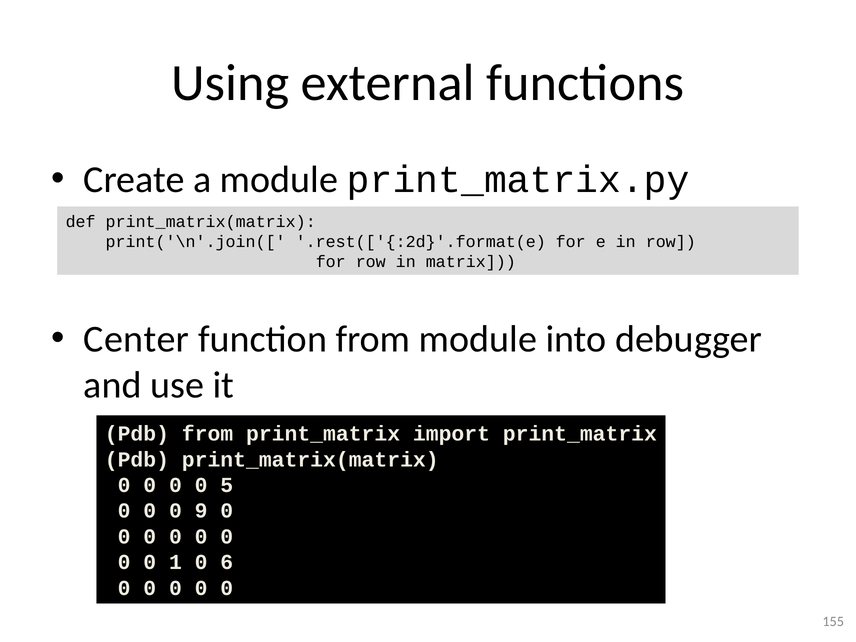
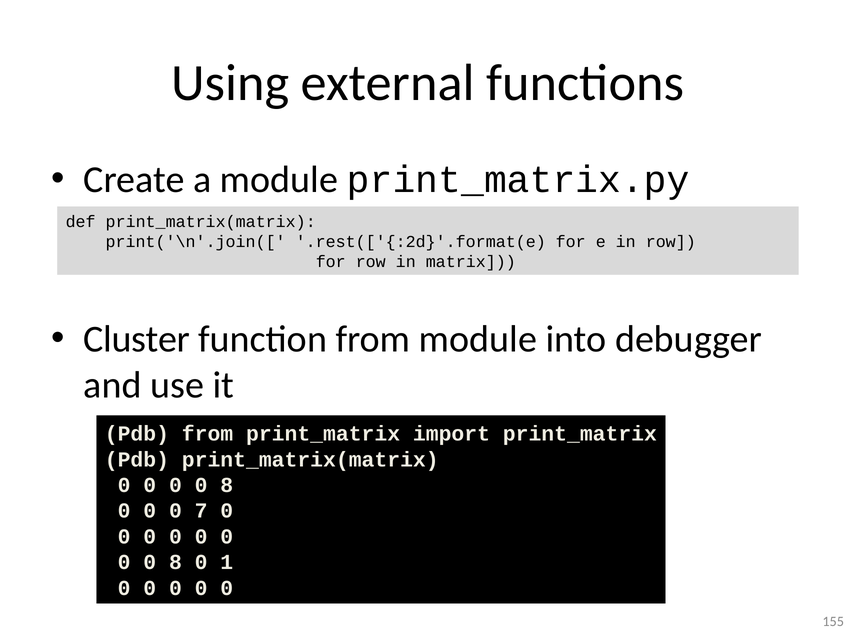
Center: Center -> Cluster
5 at (227, 485): 5 -> 8
9: 9 -> 7
1 at (175, 562): 1 -> 8
6: 6 -> 1
